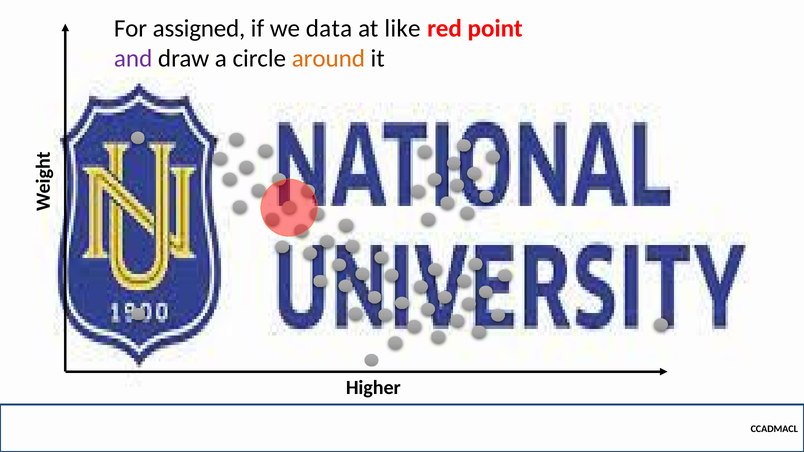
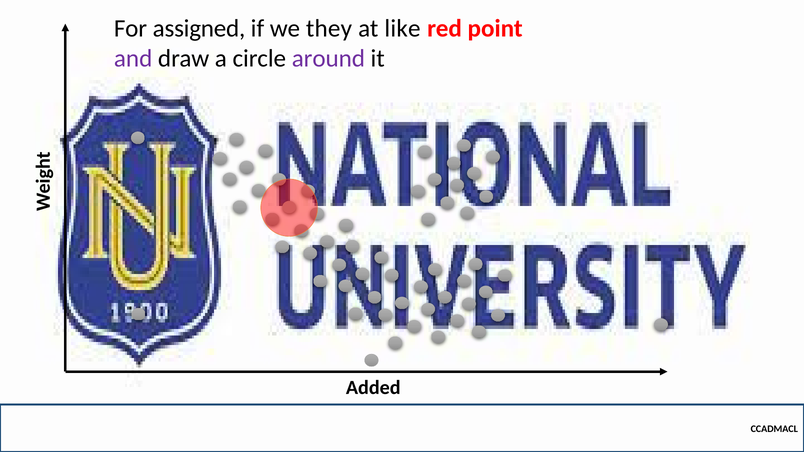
data: data -> they
around colour: orange -> purple
Higher: Higher -> Added
